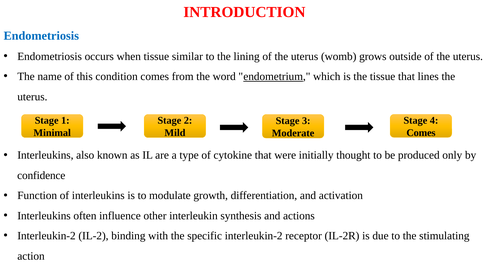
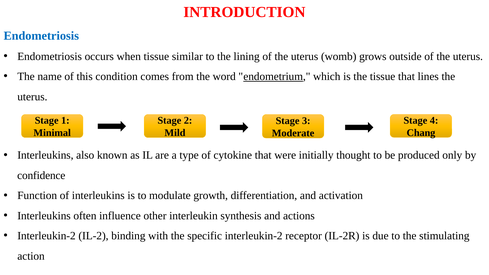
Comes at (421, 133): Comes -> Chang
